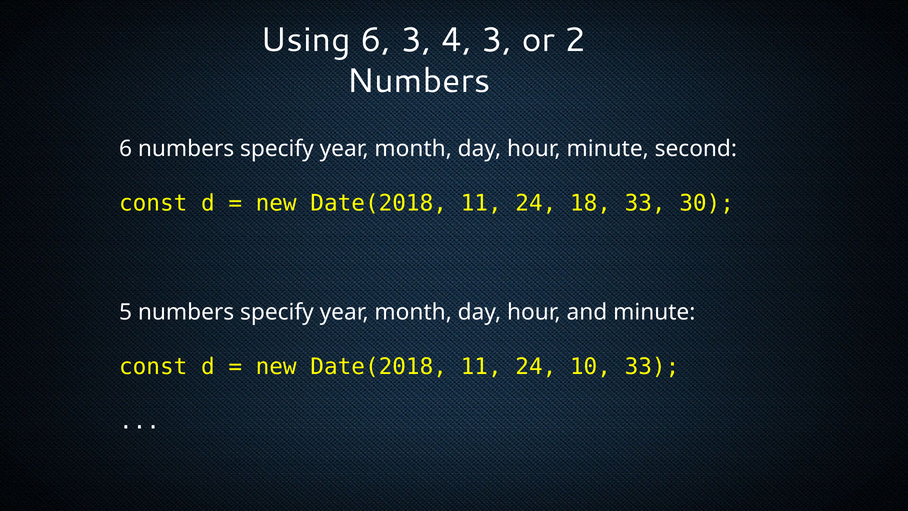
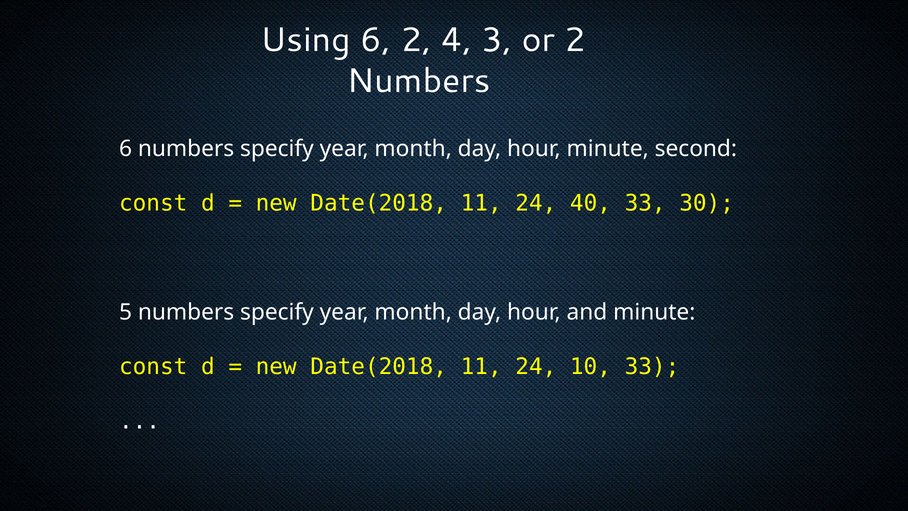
6 3: 3 -> 2
18: 18 -> 40
